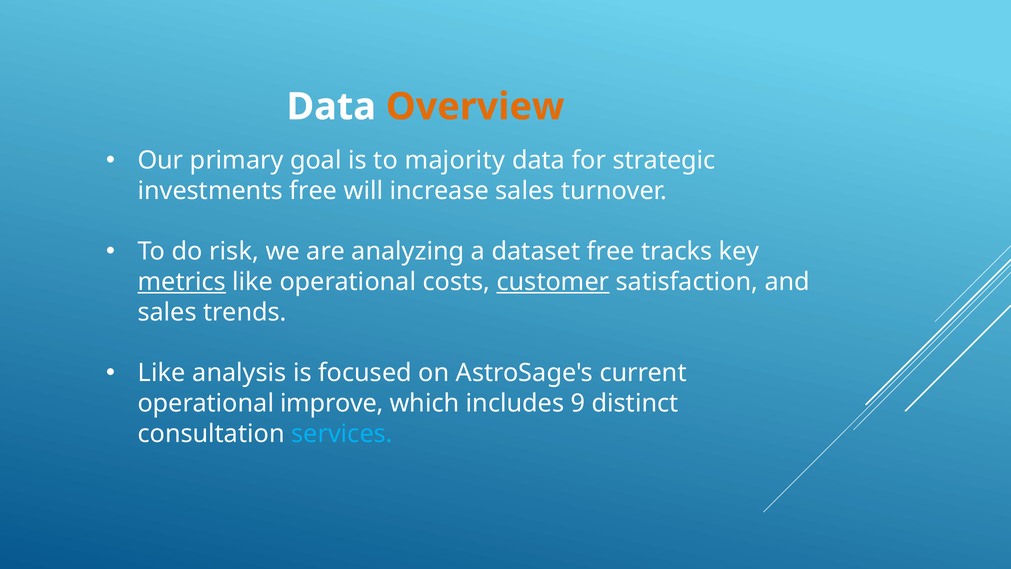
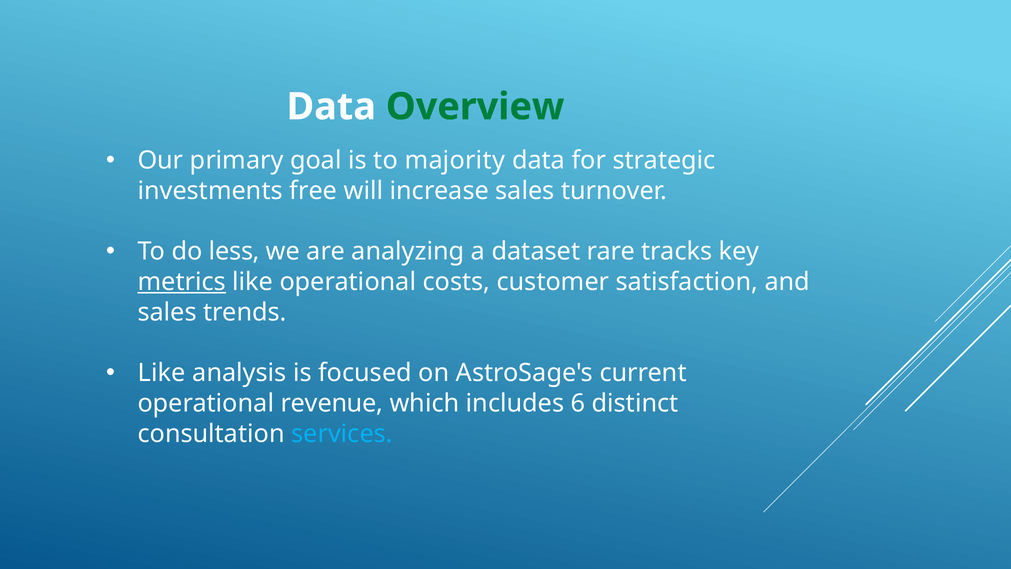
Overview colour: orange -> green
risk: risk -> less
dataset free: free -> rare
customer underline: present -> none
improve: improve -> revenue
9: 9 -> 6
